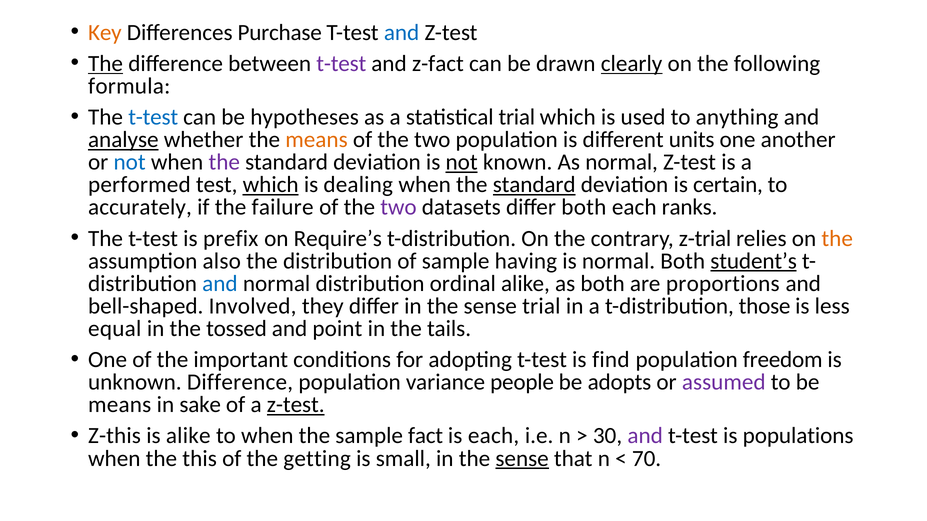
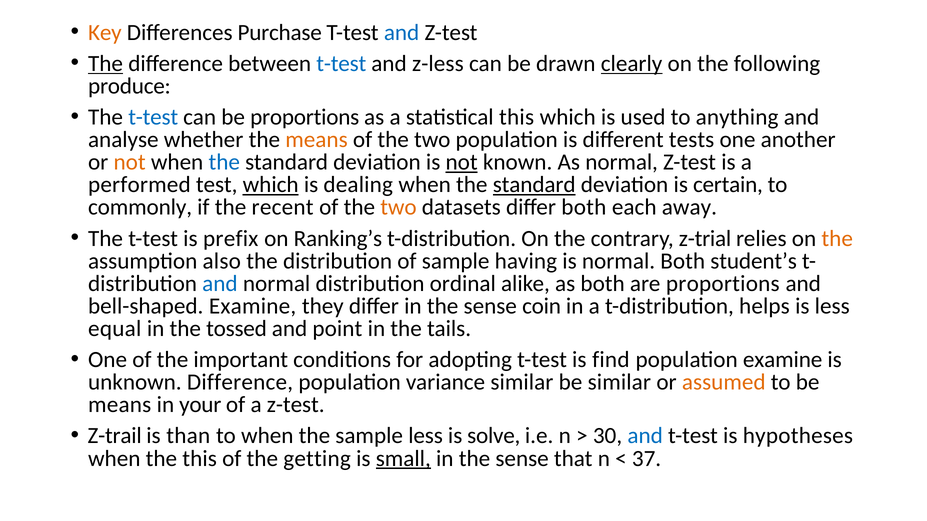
t-test at (341, 64) colour: purple -> blue
z-fact: z-fact -> z-less
formula: formula -> produce
be hypotheses: hypotheses -> proportions
statistical trial: trial -> this
analyse underline: present -> none
units: units -> tests
not at (130, 162) colour: blue -> orange
the at (224, 162) colour: purple -> blue
accurately: accurately -> commonly
failure: failure -> recent
two at (399, 207) colour: purple -> orange
ranks: ranks -> away
Require’s: Require’s -> Ranking’s
student’s underline: present -> none
bell-shaped Involved: Involved -> Examine
sense trial: trial -> coin
those: those -> helps
population freedom: freedom -> examine
variance people: people -> similar
be adopts: adopts -> similar
assumed colour: purple -> orange
sake: sake -> your
z-test at (296, 405) underline: present -> none
Z-this: Z-this -> Z-trail
is alike: alike -> than
sample fact: fact -> less
is each: each -> solve
and at (645, 436) colour: purple -> blue
populations: populations -> hypotheses
small underline: none -> present
sense at (522, 459) underline: present -> none
70: 70 -> 37
